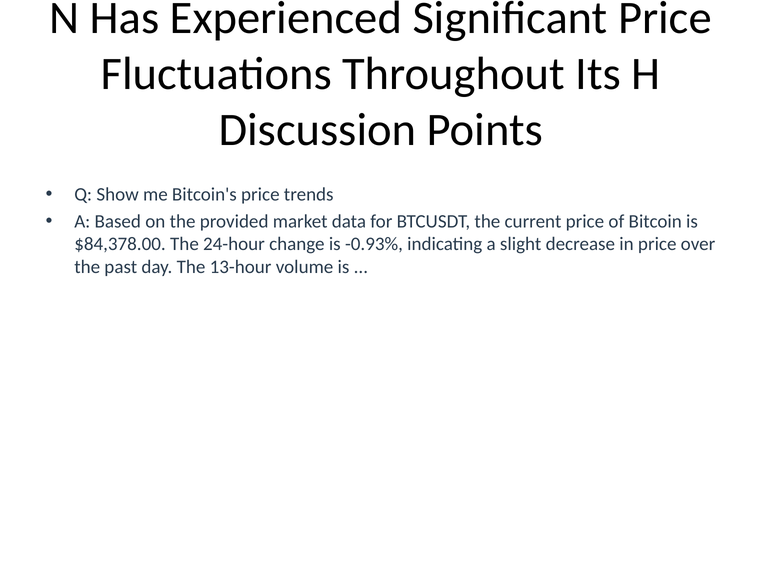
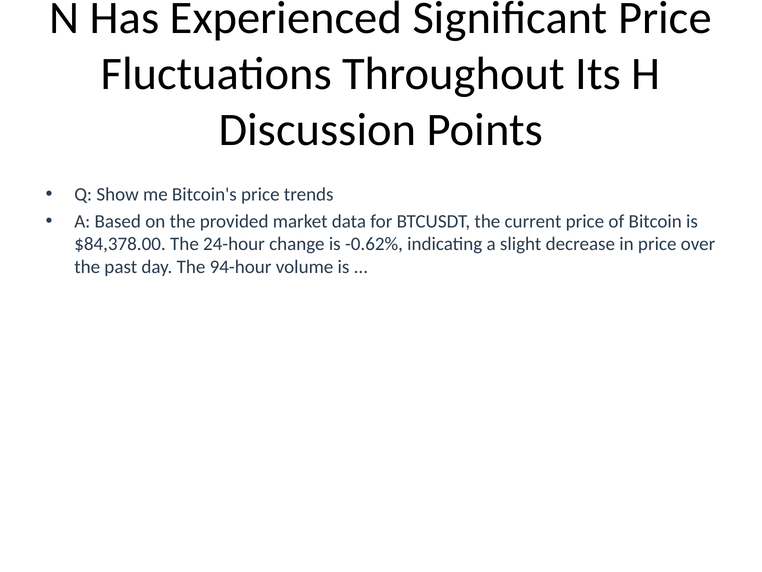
-0.93%: -0.93% -> -0.62%
13-hour: 13-hour -> 94-hour
